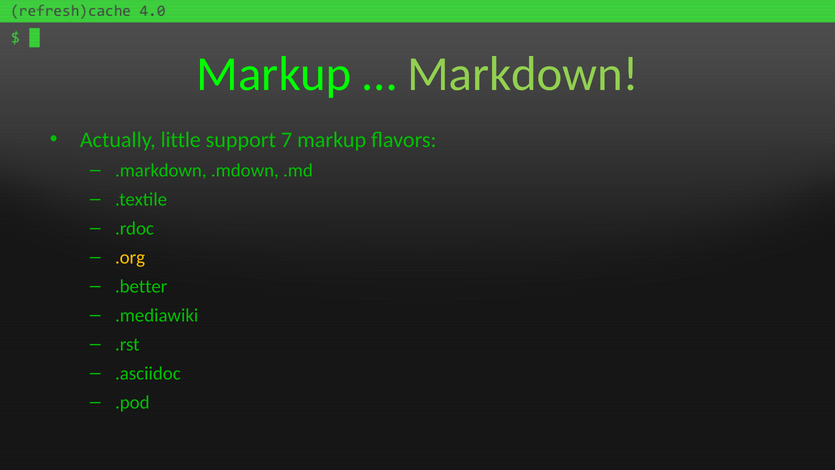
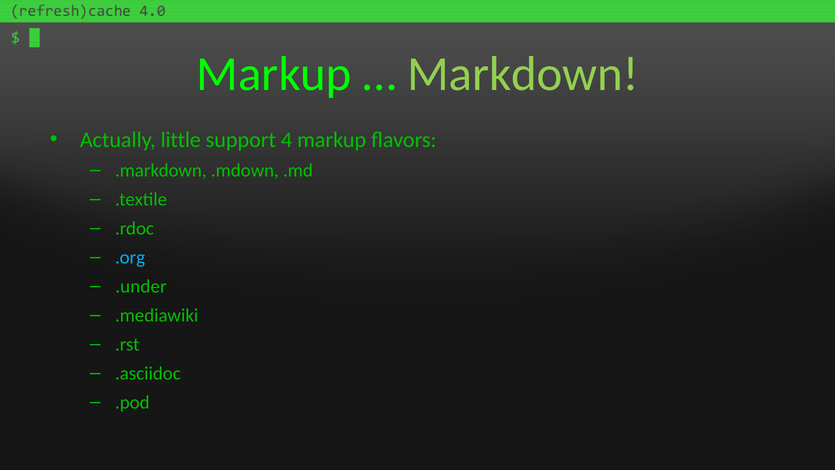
7: 7 -> 4
.org colour: yellow -> light blue
.better: .better -> .under
